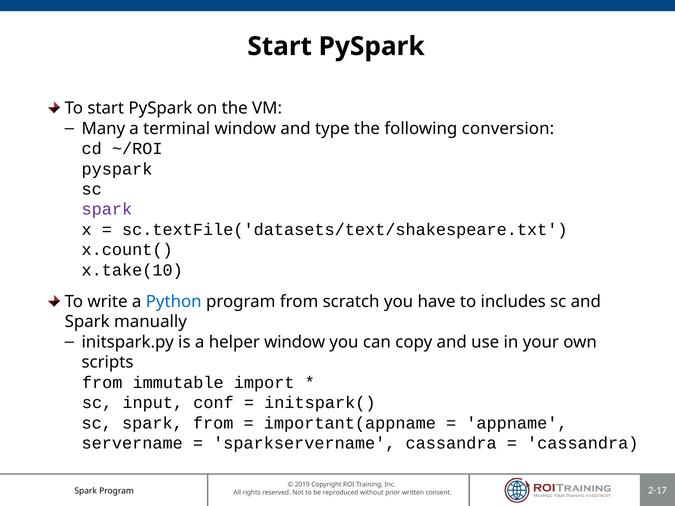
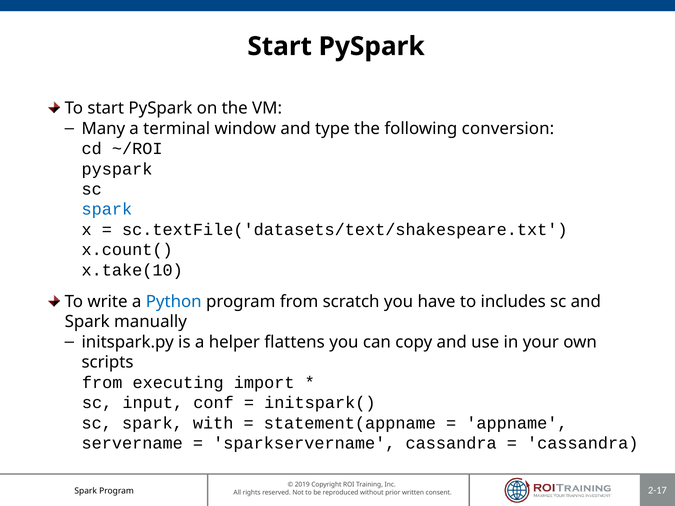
spark at (107, 210) colour: purple -> blue
helper window: window -> flattens
immutable: immutable -> executing
spark from: from -> with
important(appname: important(appname -> statement(appname
